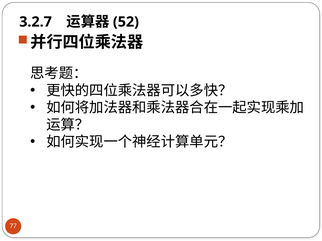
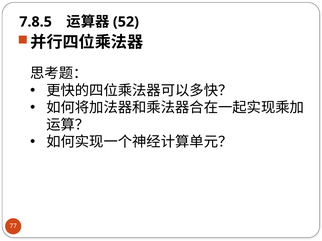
3.2.7: 3.2.7 -> 7.8.5
